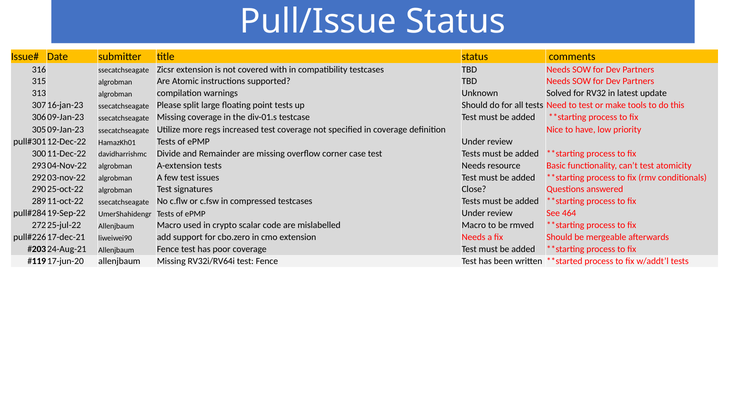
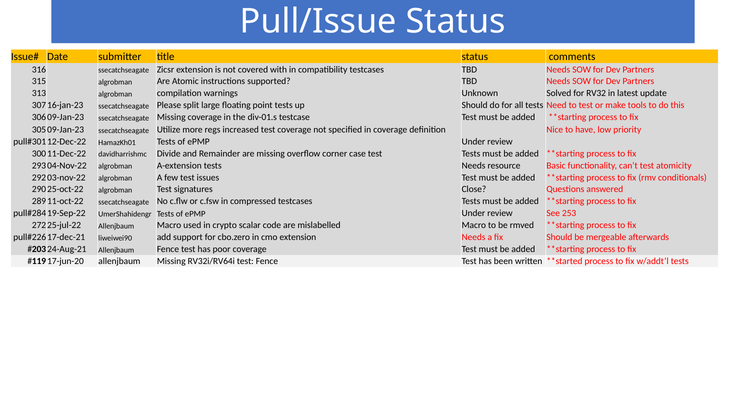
464: 464 -> 253
